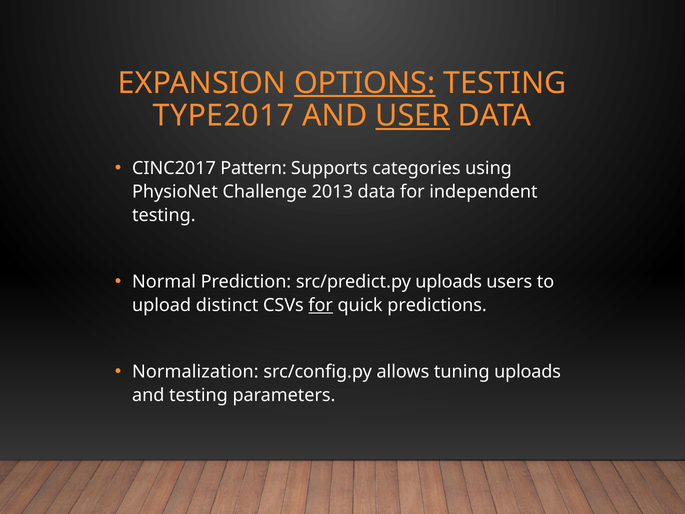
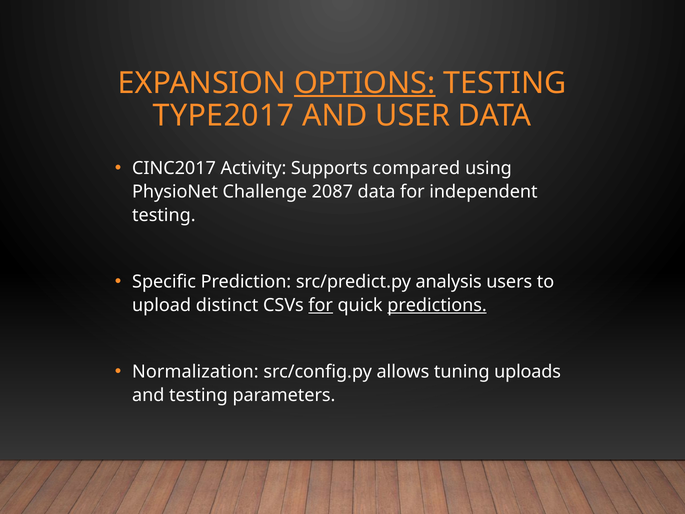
USER underline: present -> none
Pattern: Pattern -> Activity
categories: categories -> compared
2013: 2013 -> 2087
Normal: Normal -> Specific
src/predict.py uploads: uploads -> analysis
predictions underline: none -> present
